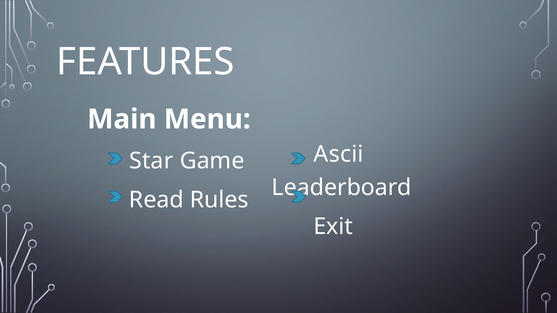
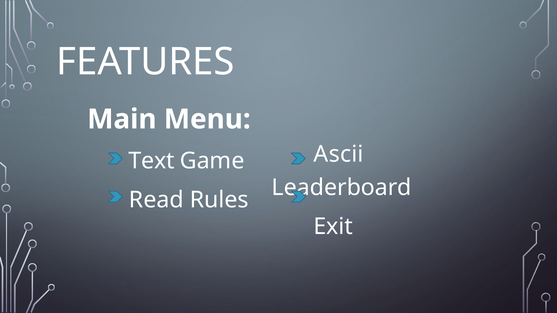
Star: Star -> Text
